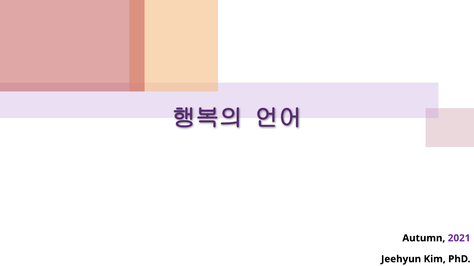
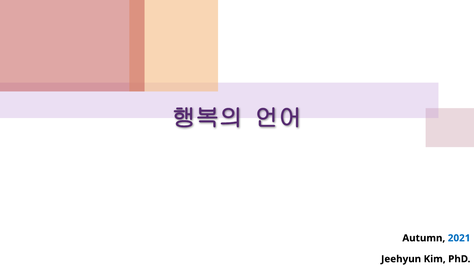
2021 colour: purple -> blue
